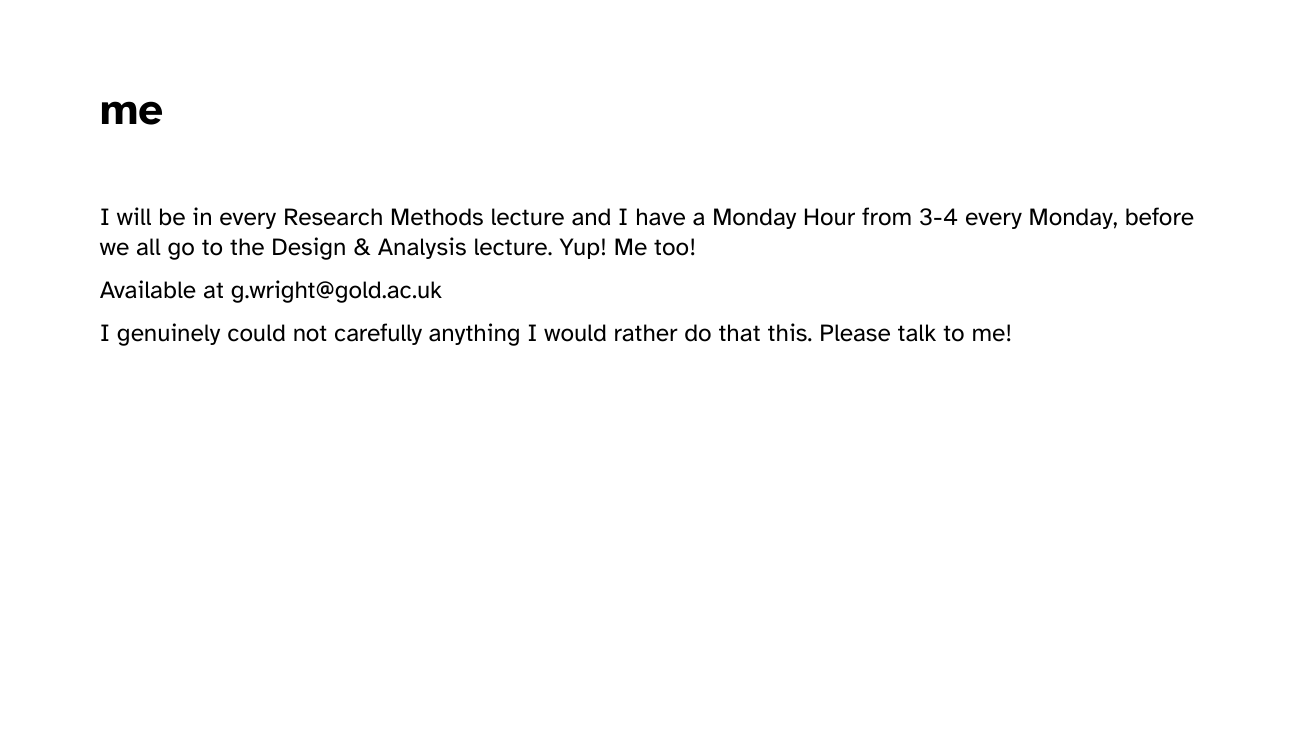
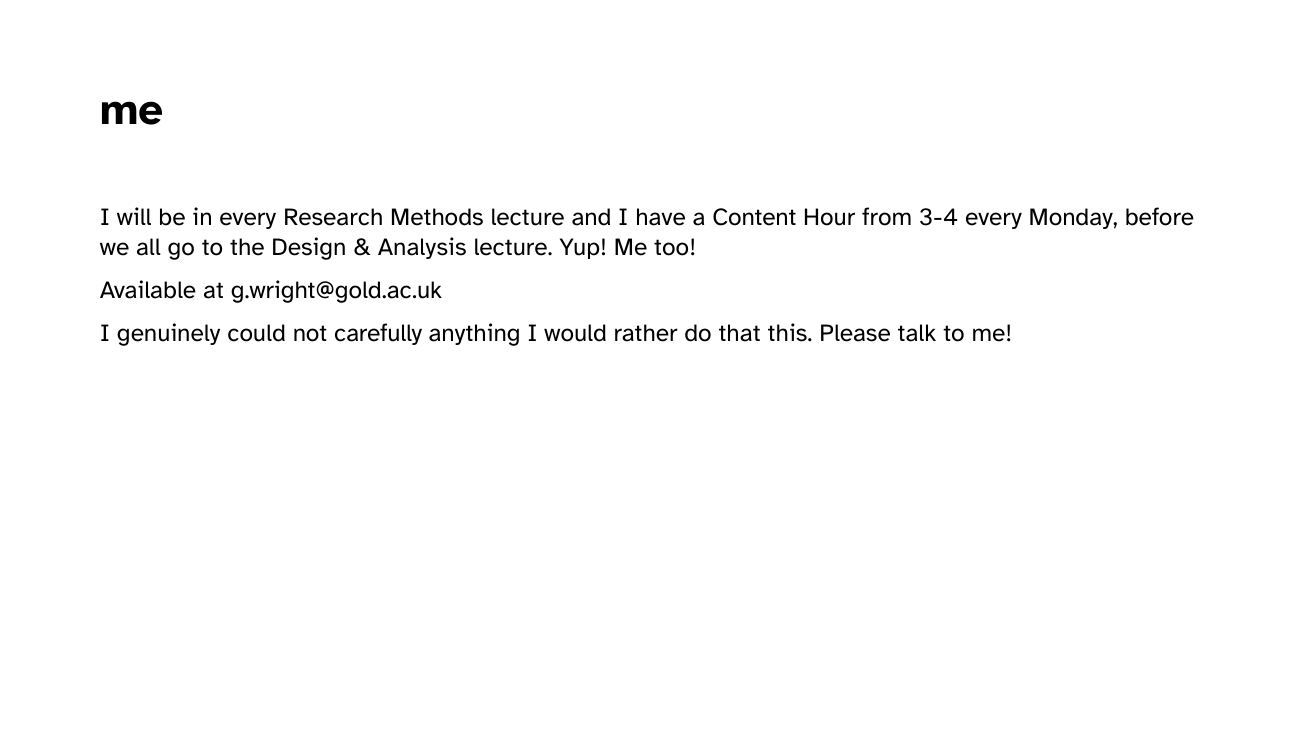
a Monday: Monday -> Content
